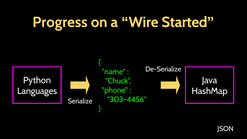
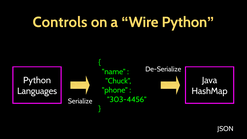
Progress: Progress -> Controls
Wire Started: Started -> Python
